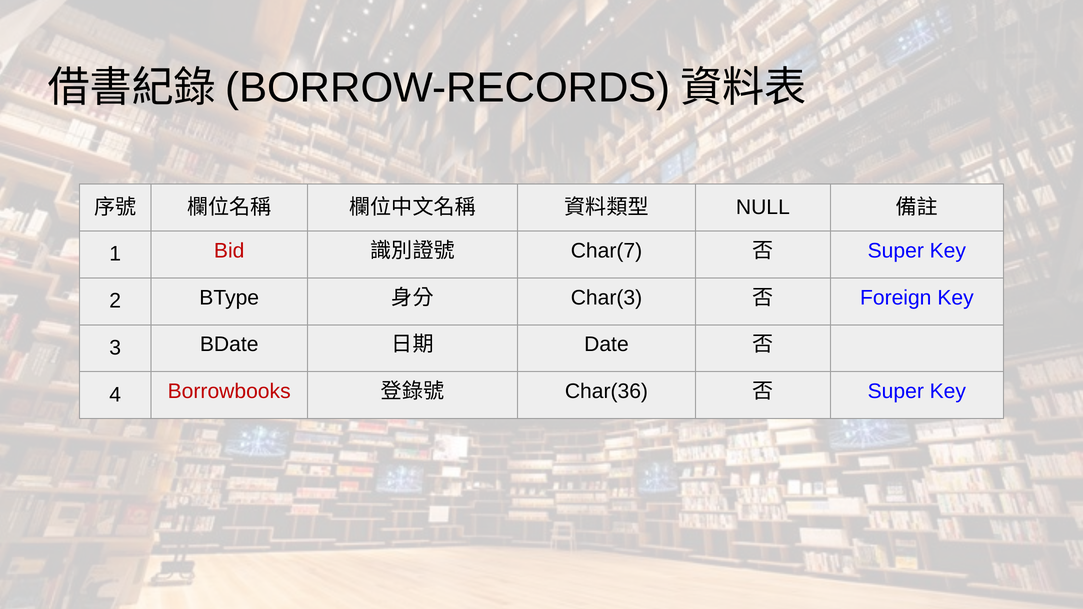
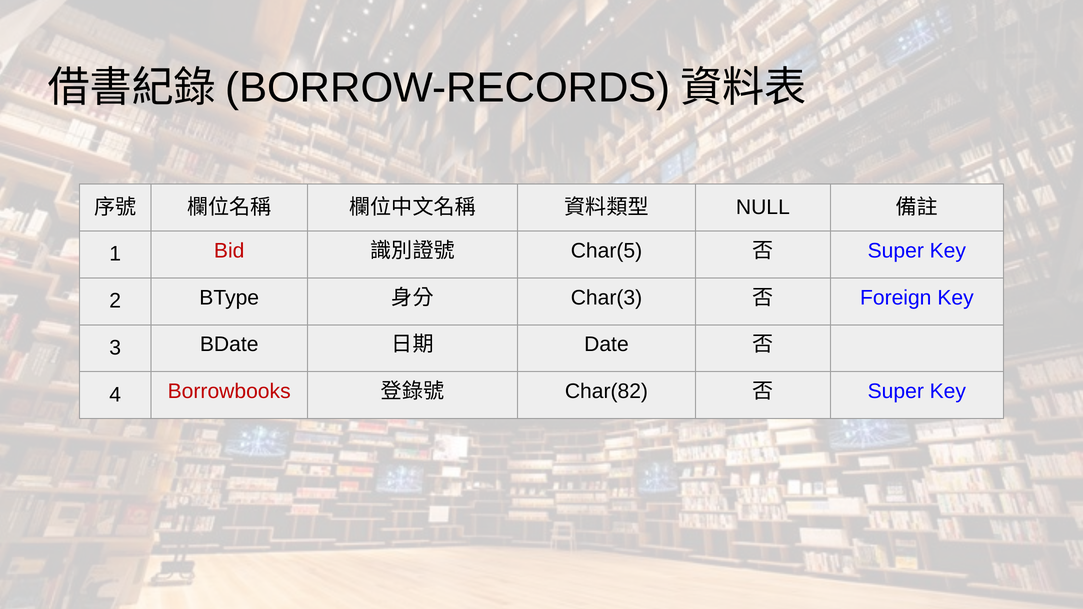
Char(7: Char(7 -> Char(5
Char(36: Char(36 -> Char(82
